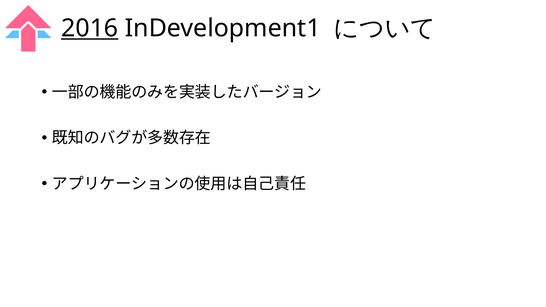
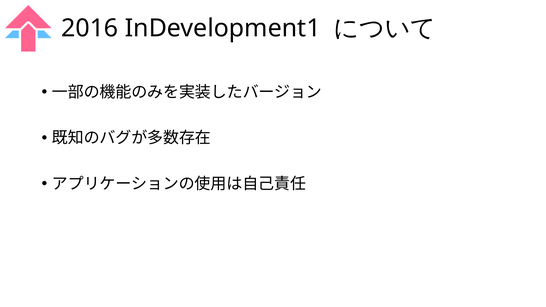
2016 underline: present -> none
